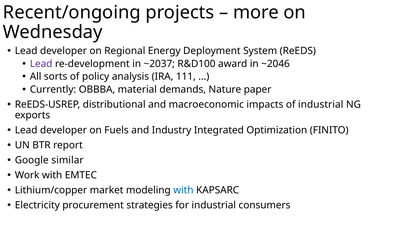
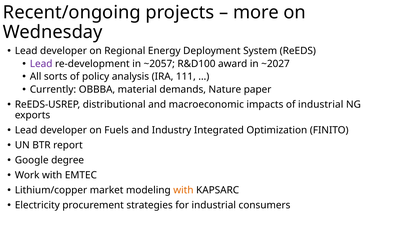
~2037: ~2037 -> ~2057
~2046: ~2046 -> ~2027
similar: similar -> degree
with at (183, 190) colour: blue -> orange
